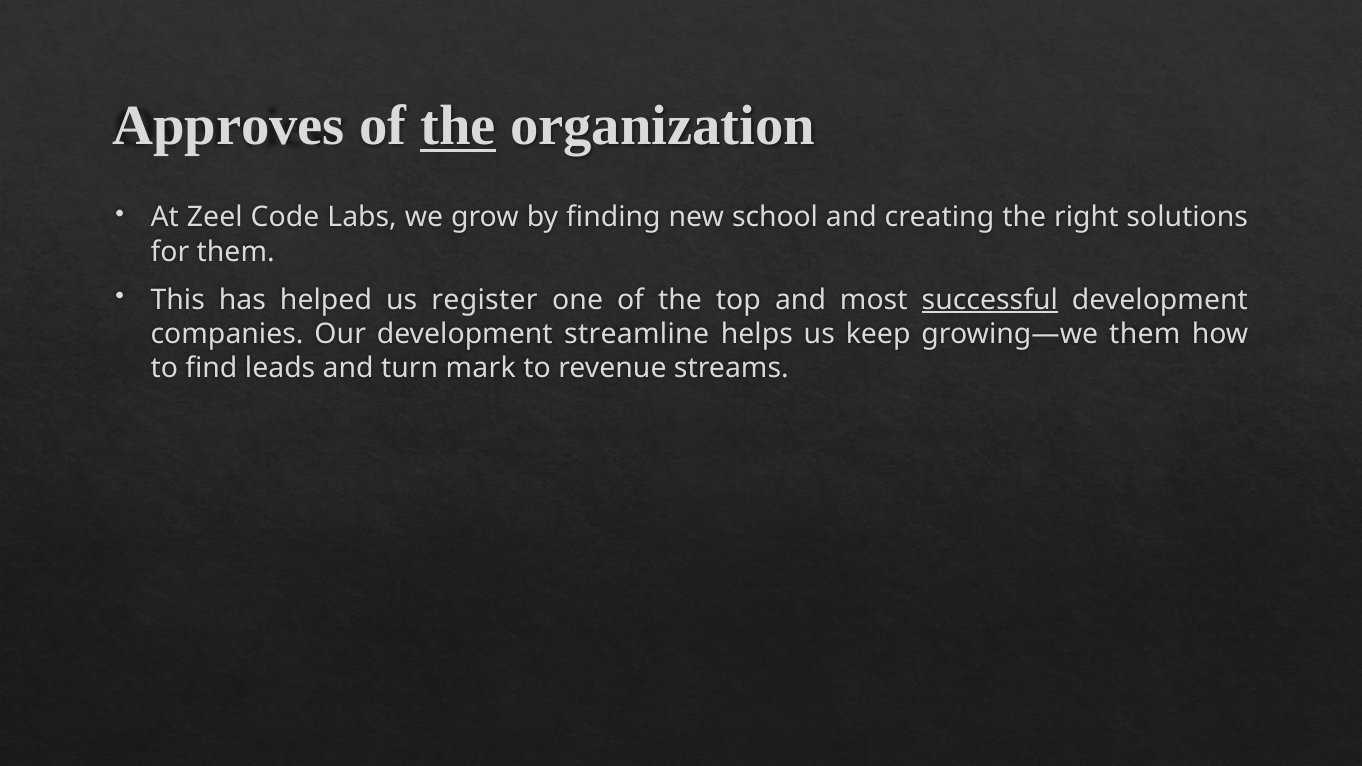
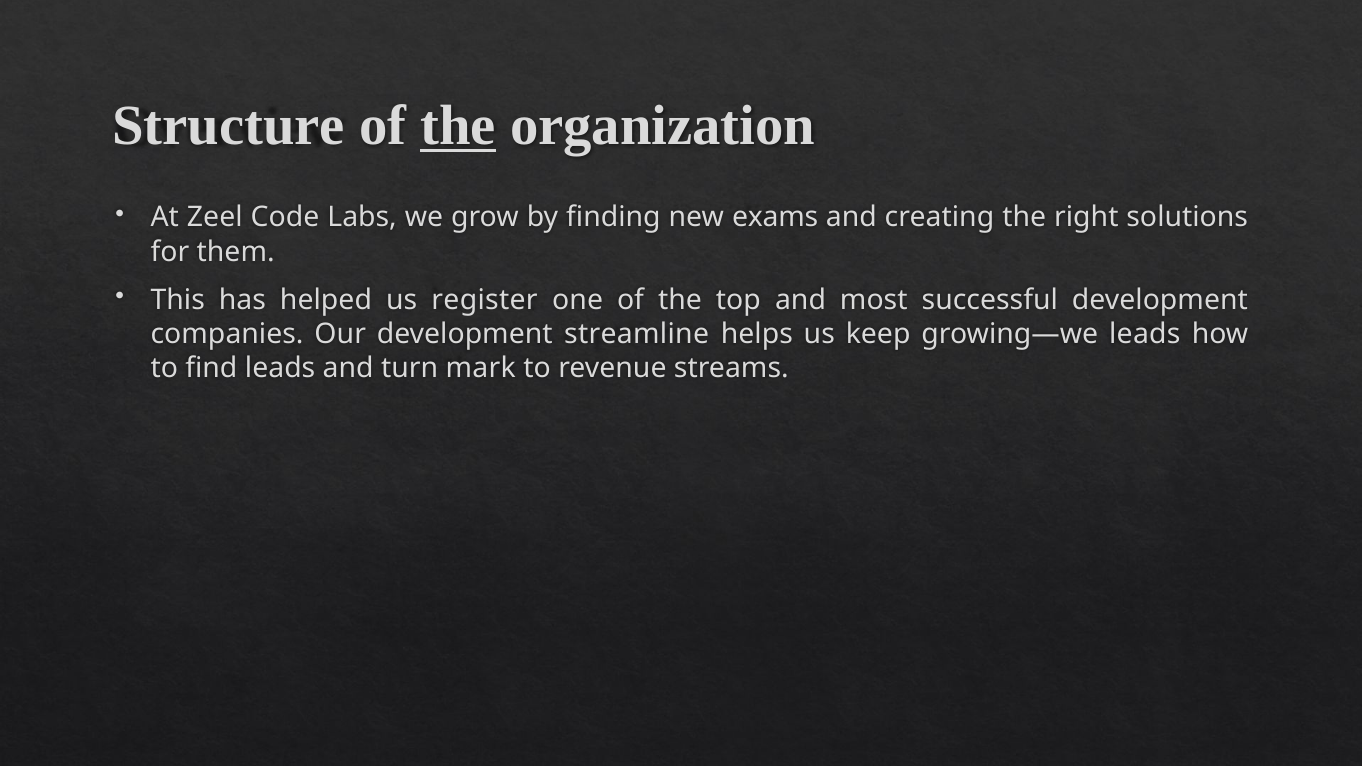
Approves: Approves -> Structure
school: school -> exams
successful underline: present -> none
growing—we them: them -> leads
